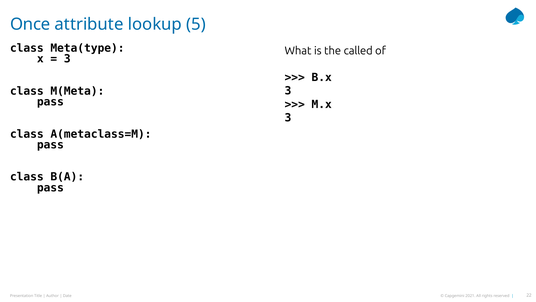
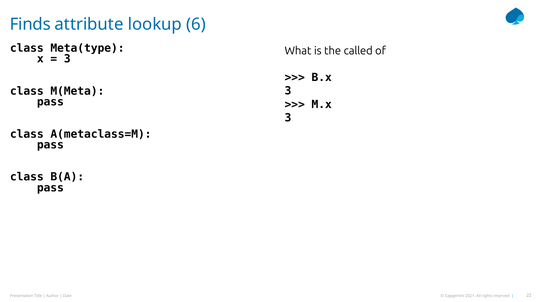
Once: Once -> Finds
5: 5 -> 6
